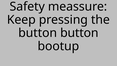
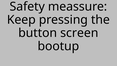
button button: button -> screen
